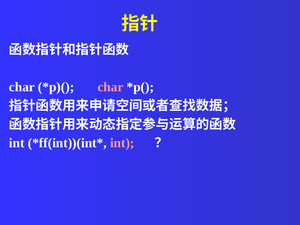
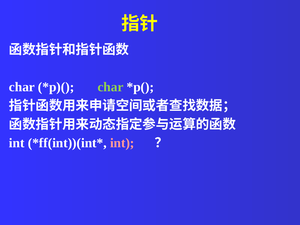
char at (111, 87) colour: pink -> light green
